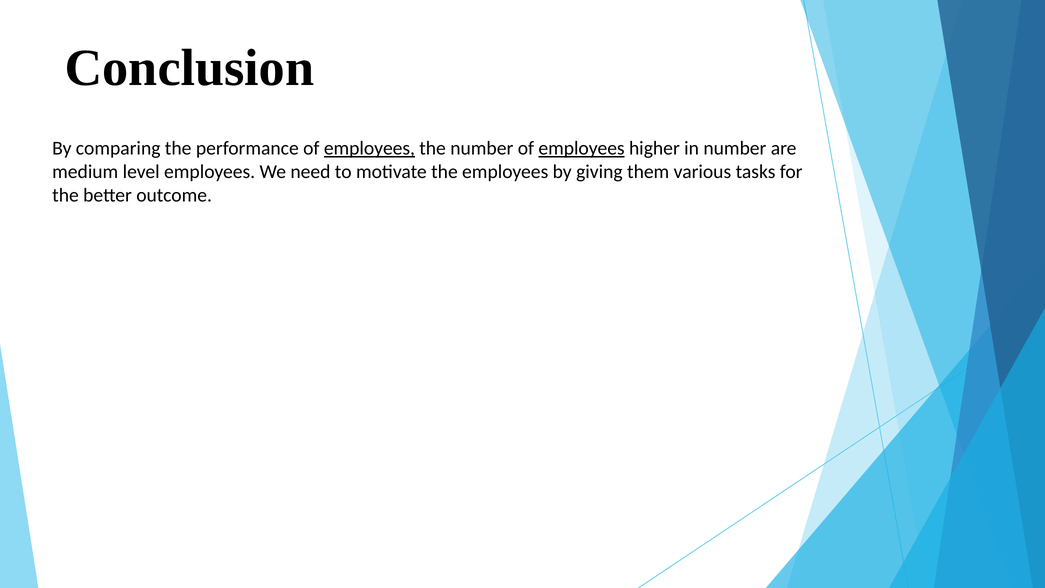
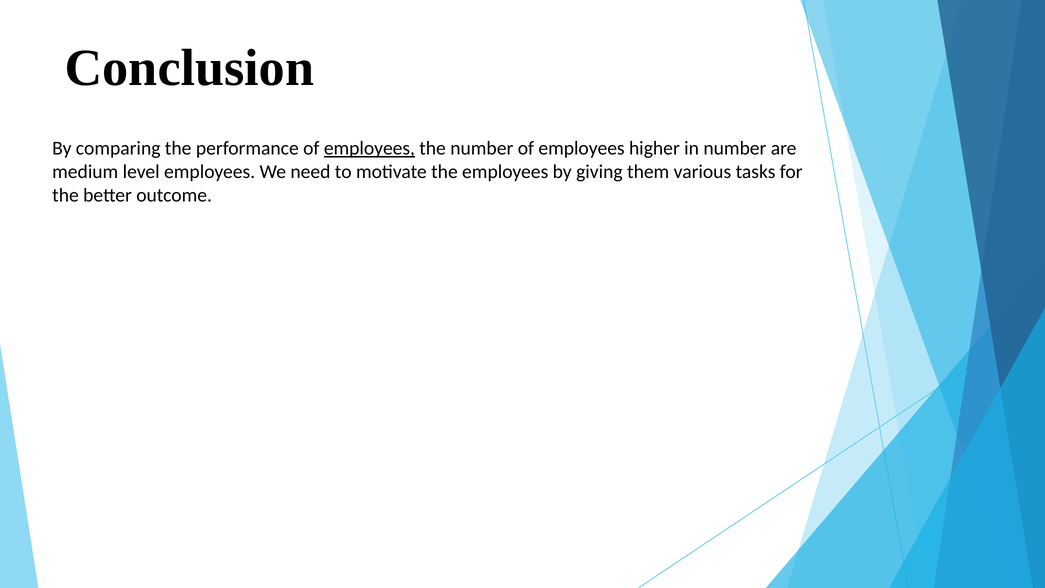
employees at (582, 148) underline: present -> none
